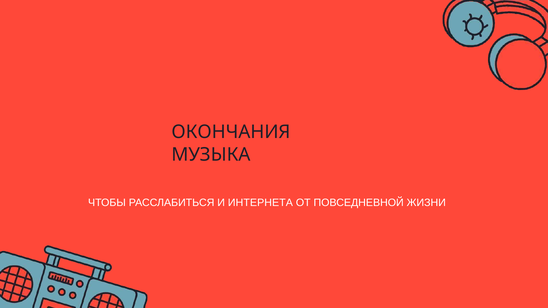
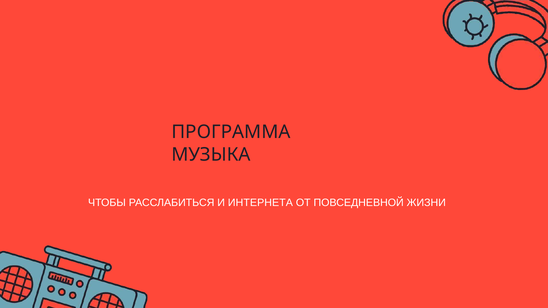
ОКОНЧАНИЯ: ОКОНЧАНИЯ -> ПРОГРАММА
